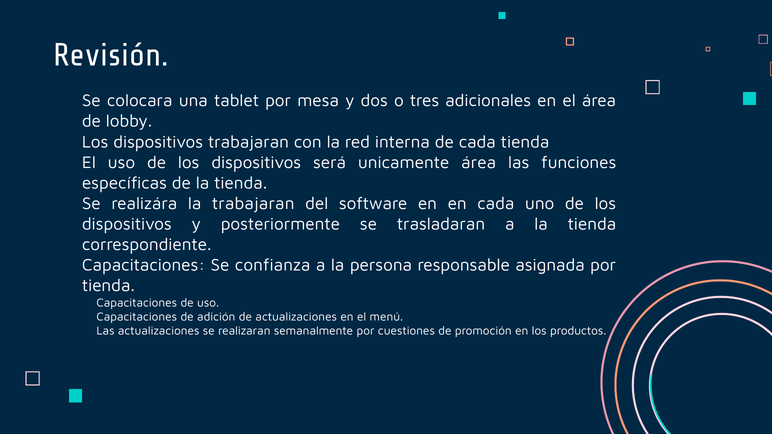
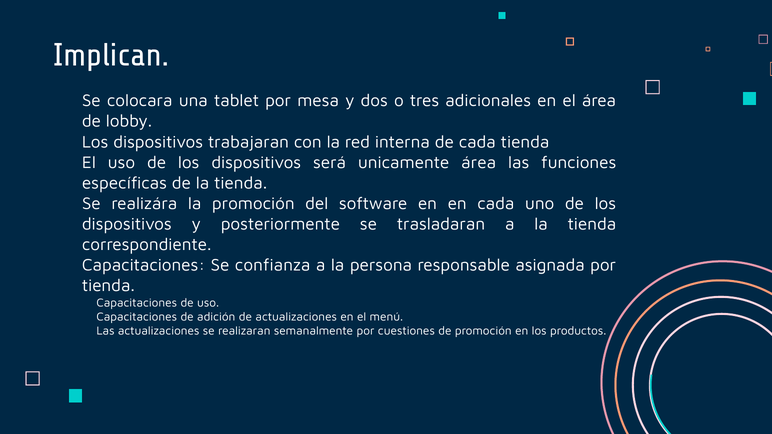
Revisión: Revisión -> Implican
la trabajaran: trabajaran -> promoción
